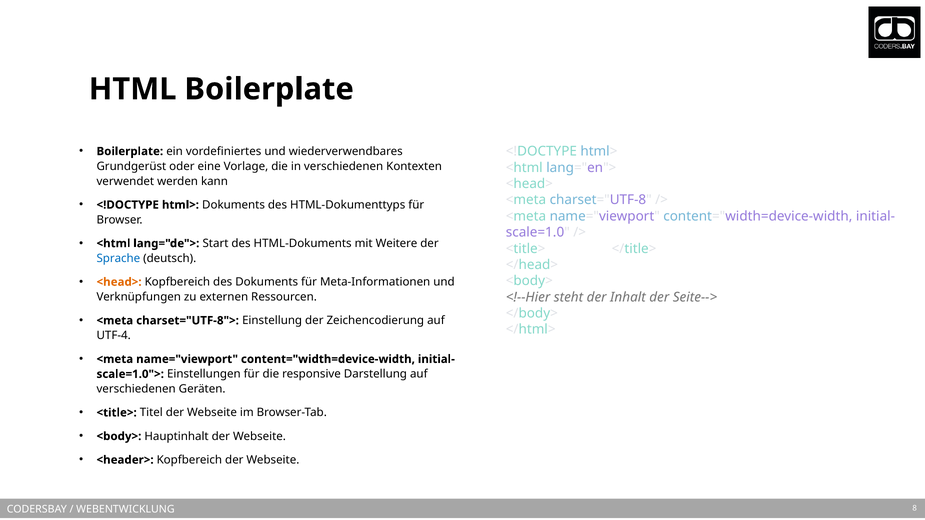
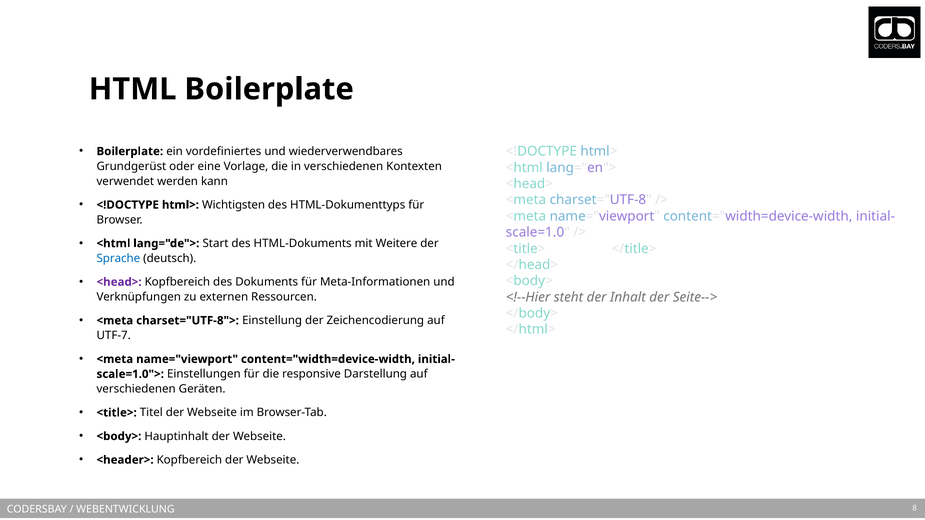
html> Dokuments: Dokuments -> Wichtigsten
<head> at (119, 282) colour: orange -> purple
UTF-4: UTF-4 -> UTF-7
